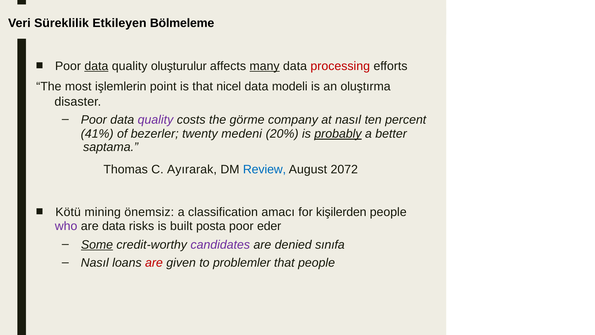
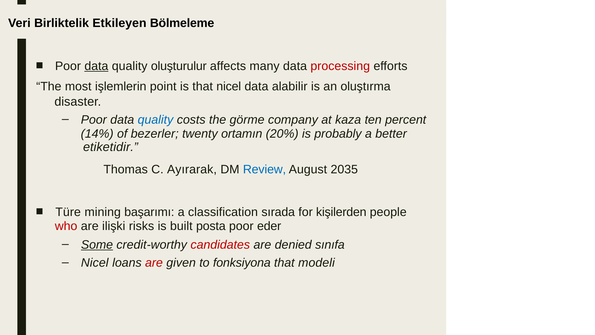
Süreklilik: Süreklilik -> Birliktelik
many underline: present -> none
modeli: modeli -> alabilir
quality at (155, 120) colour: purple -> blue
at nasıl: nasıl -> kaza
41%: 41% -> 14%
medeni: medeni -> ortamın
probably underline: present -> none
saptama: saptama -> etiketidir
2072: 2072 -> 2035
Kötü: Kötü -> Türe
önemsiz: önemsiz -> başarımı
amacı: amacı -> sırada
who colour: purple -> red
are data: data -> ilişki
candidates colour: purple -> red
Nasıl at (95, 263): Nasıl -> Nicel
problemler: problemler -> fonksiyona
that people: people -> modeli
